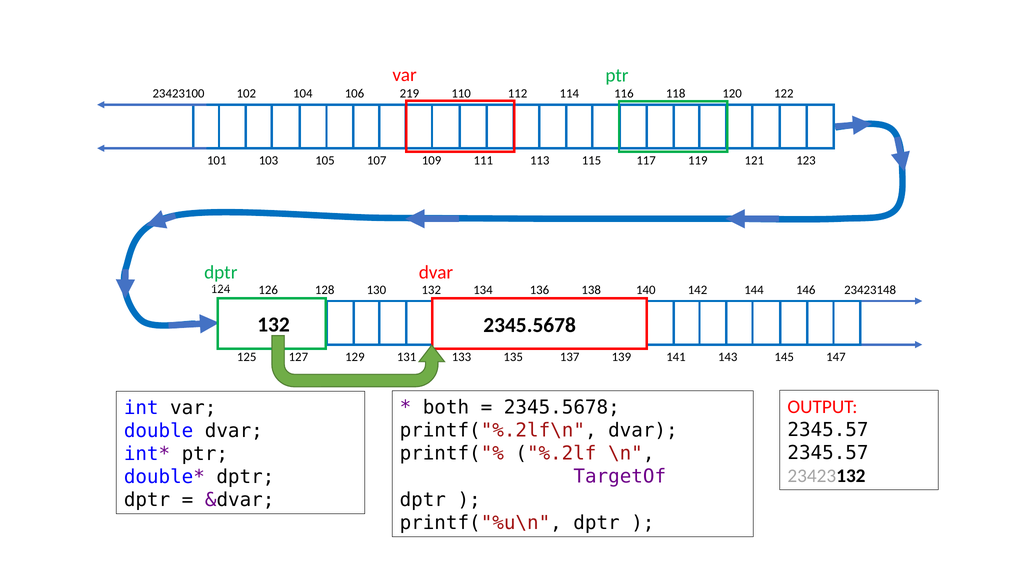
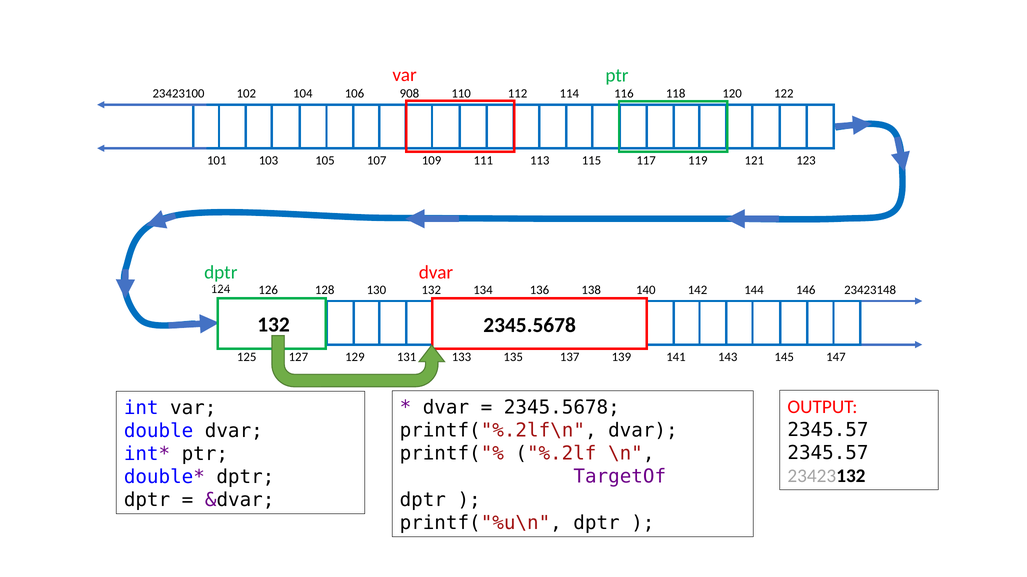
219: 219 -> 908
both at (446, 408): both -> dvar
